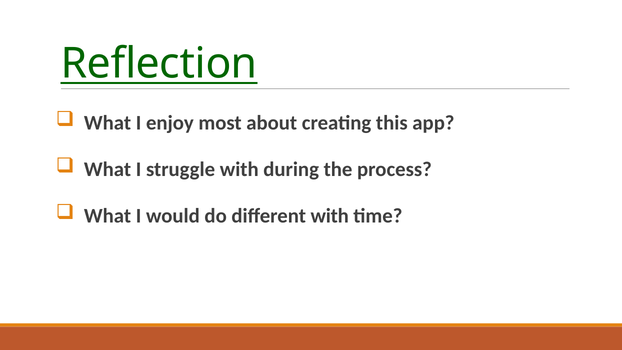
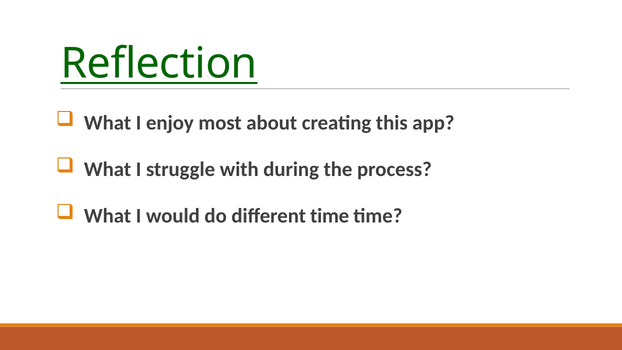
different with: with -> time
